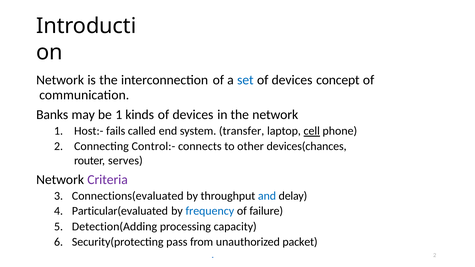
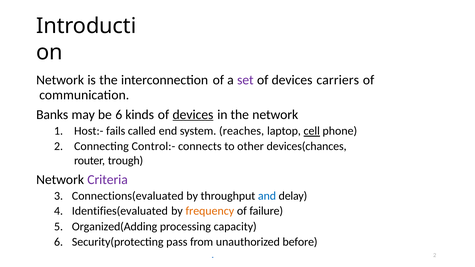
set colour: blue -> purple
concept: concept -> carriers
be 1: 1 -> 6
devices at (193, 115) underline: none -> present
transfer: transfer -> reaches
serves: serves -> trough
Particular(evaluated: Particular(evaluated -> Identifies(evaluated
frequency colour: blue -> orange
Detection(Adding: Detection(Adding -> Organized(Adding
packet: packet -> before
